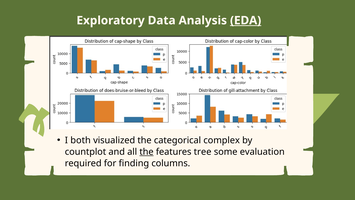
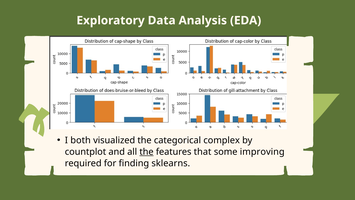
EDA underline: present -> none
tree: tree -> that
evaluation: evaluation -> improving
columns: columns -> sklearns
